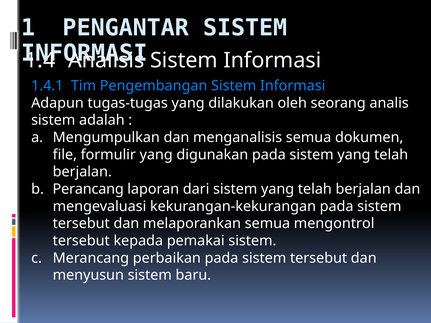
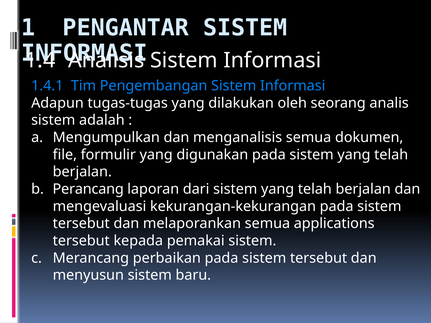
mengontrol: mengontrol -> applications
